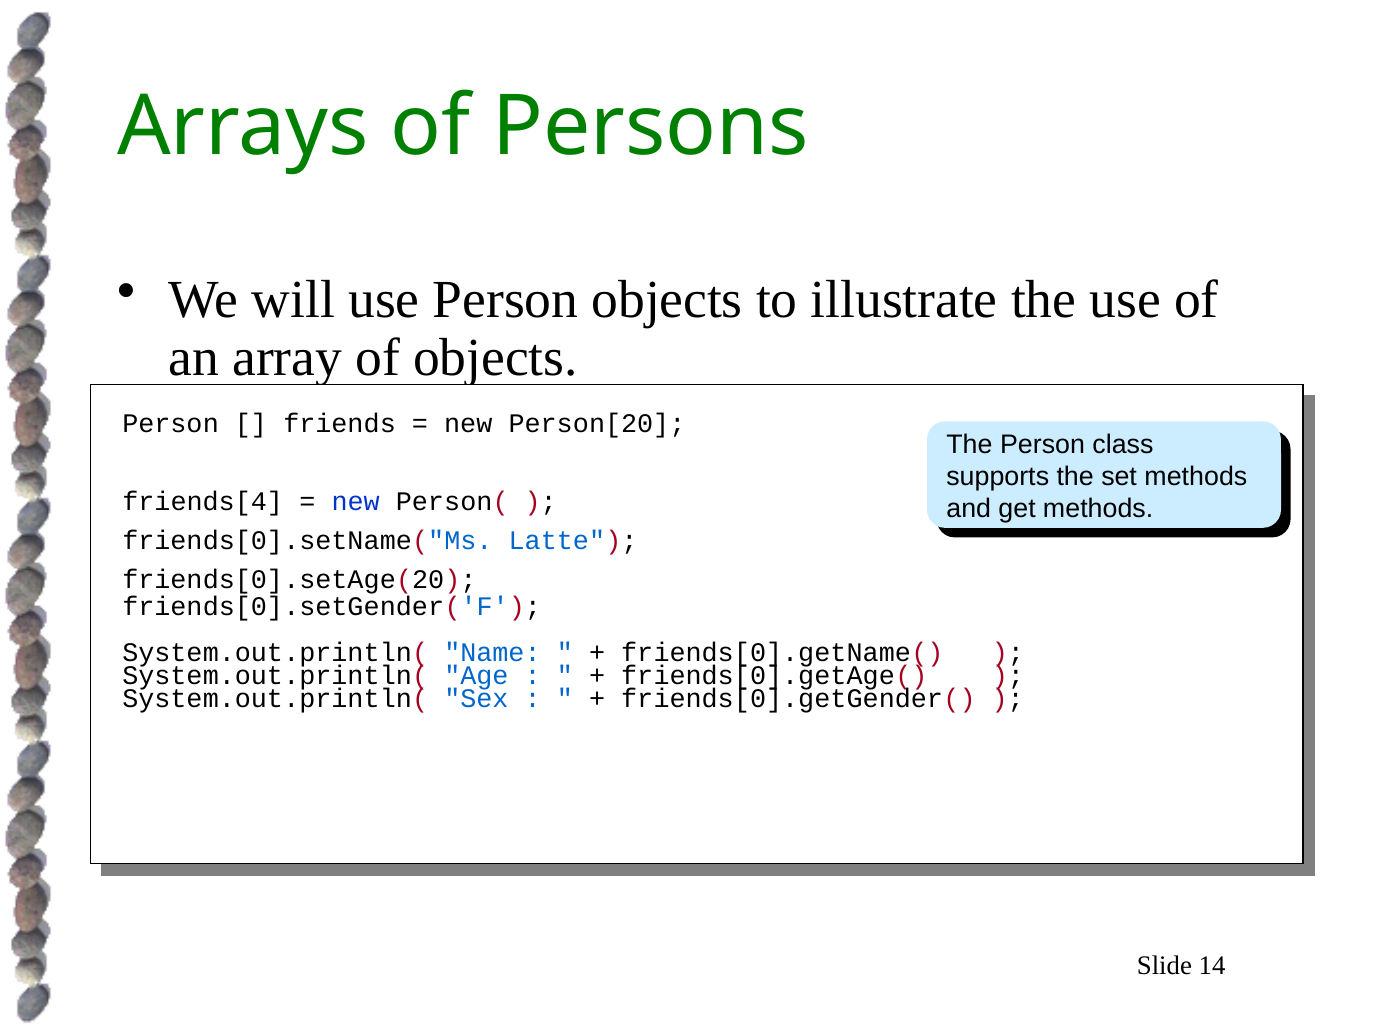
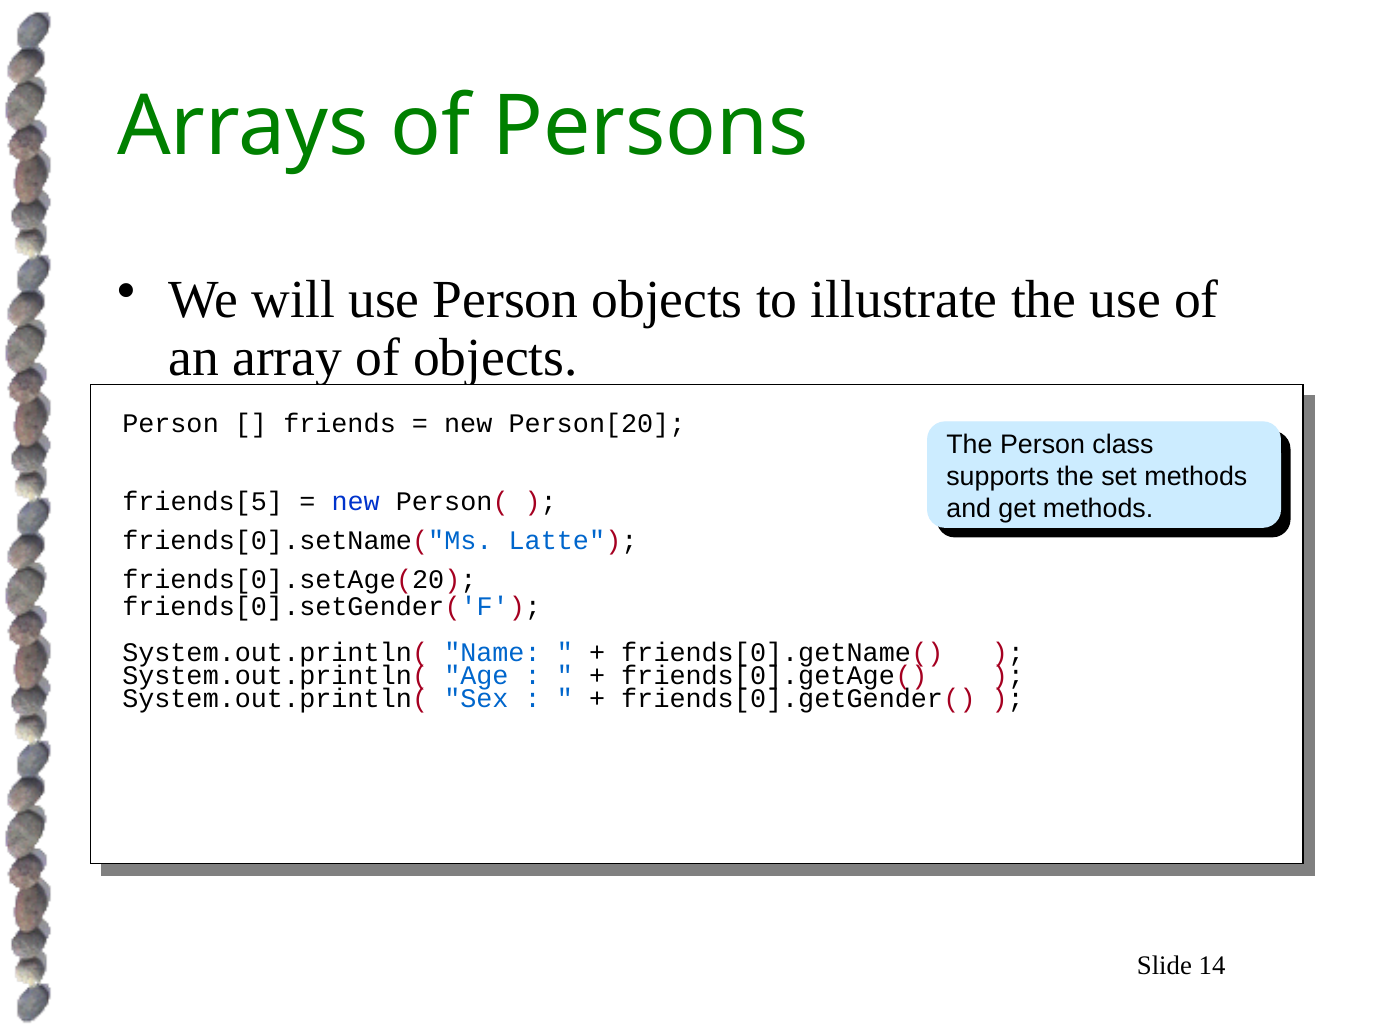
friends[4: friends[4 -> friends[5
